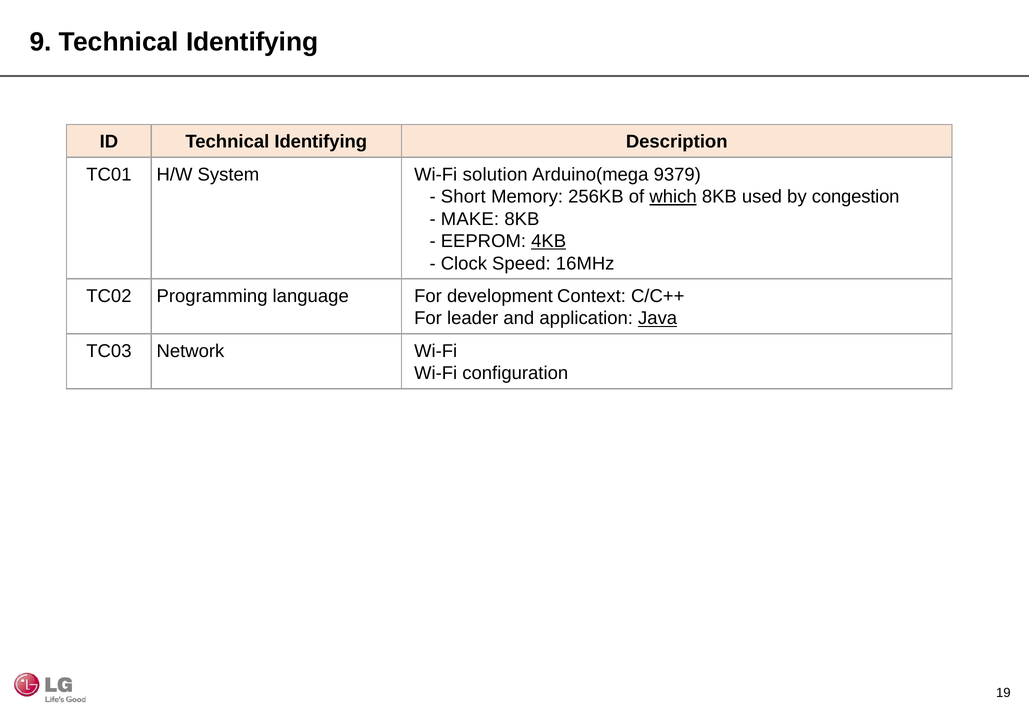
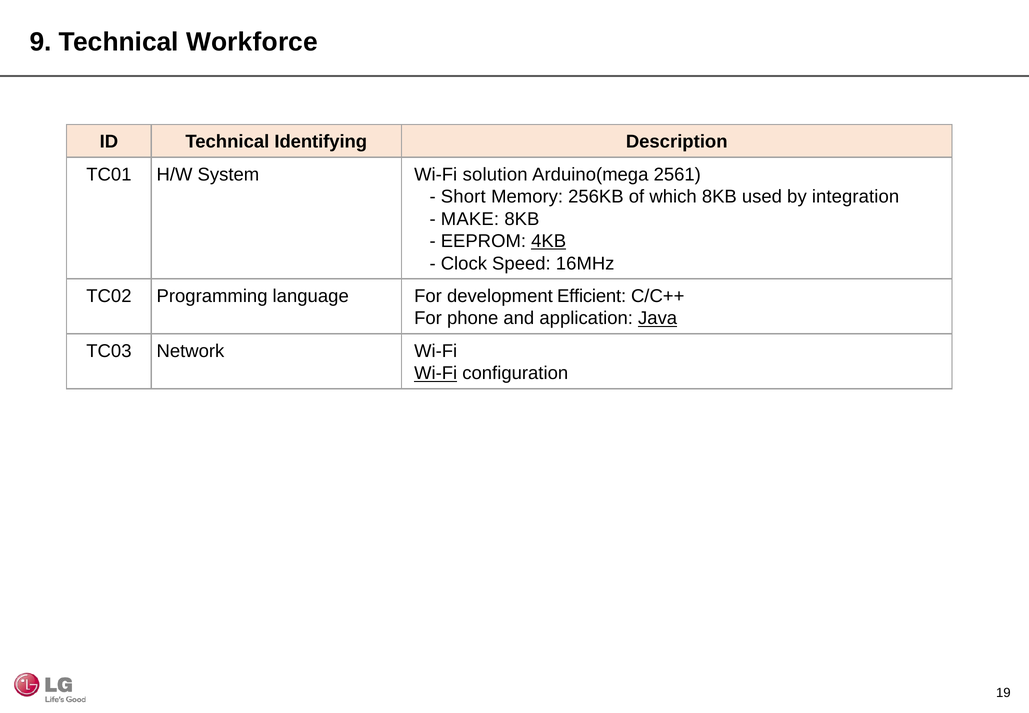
9 Technical Identifying: Identifying -> Workforce
9379: 9379 -> 2561
which underline: present -> none
congestion: congestion -> integration
Context: Context -> Efficient
leader: leader -> phone
Wi-Fi at (436, 373) underline: none -> present
